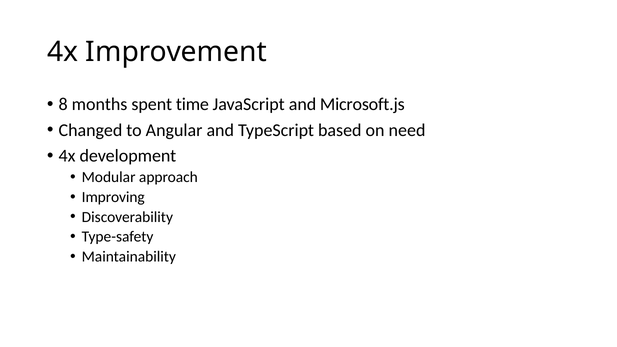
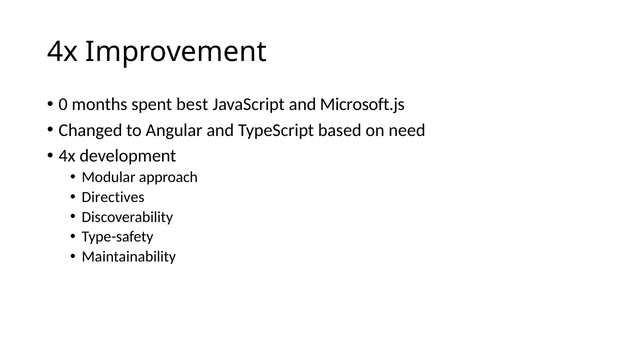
8: 8 -> 0
time: time -> best
Improving: Improving -> Directives
